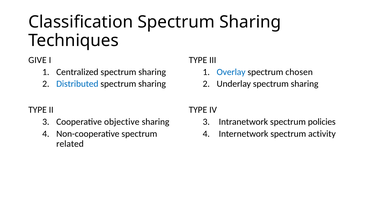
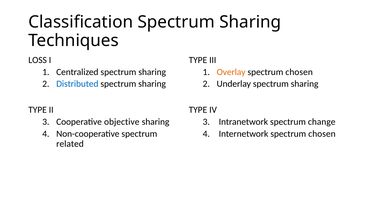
GIVE: GIVE -> LOSS
Overlay colour: blue -> orange
policies: policies -> change
Internetwork spectrum activity: activity -> chosen
